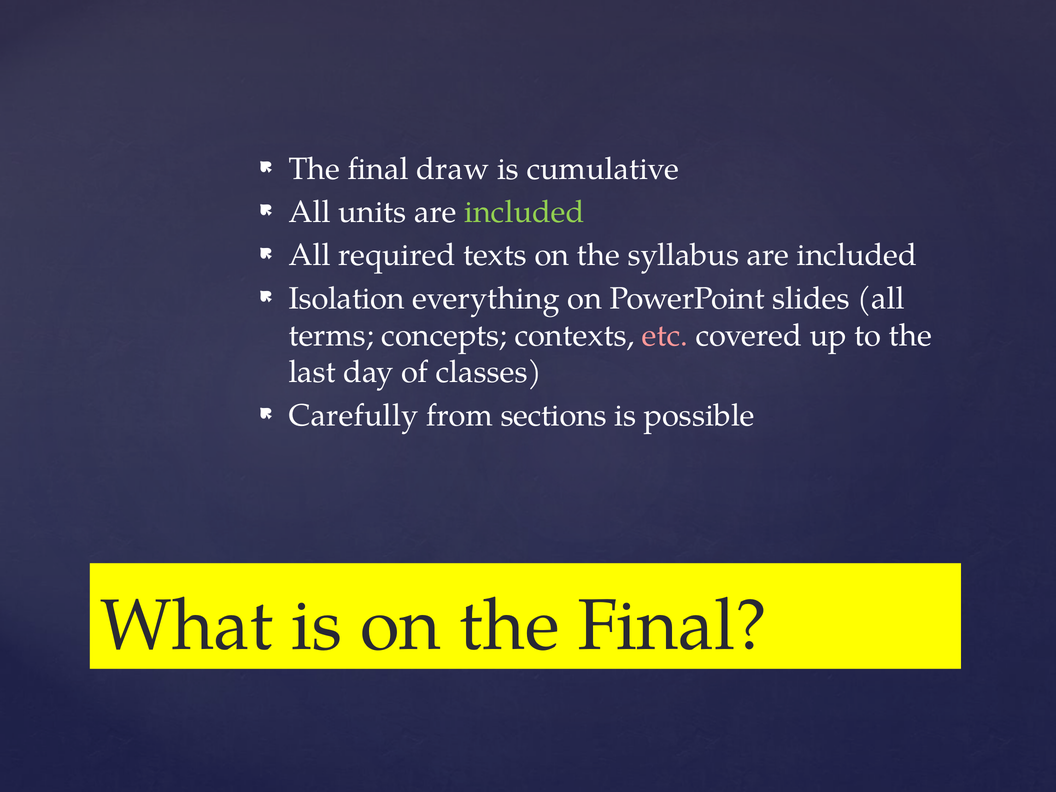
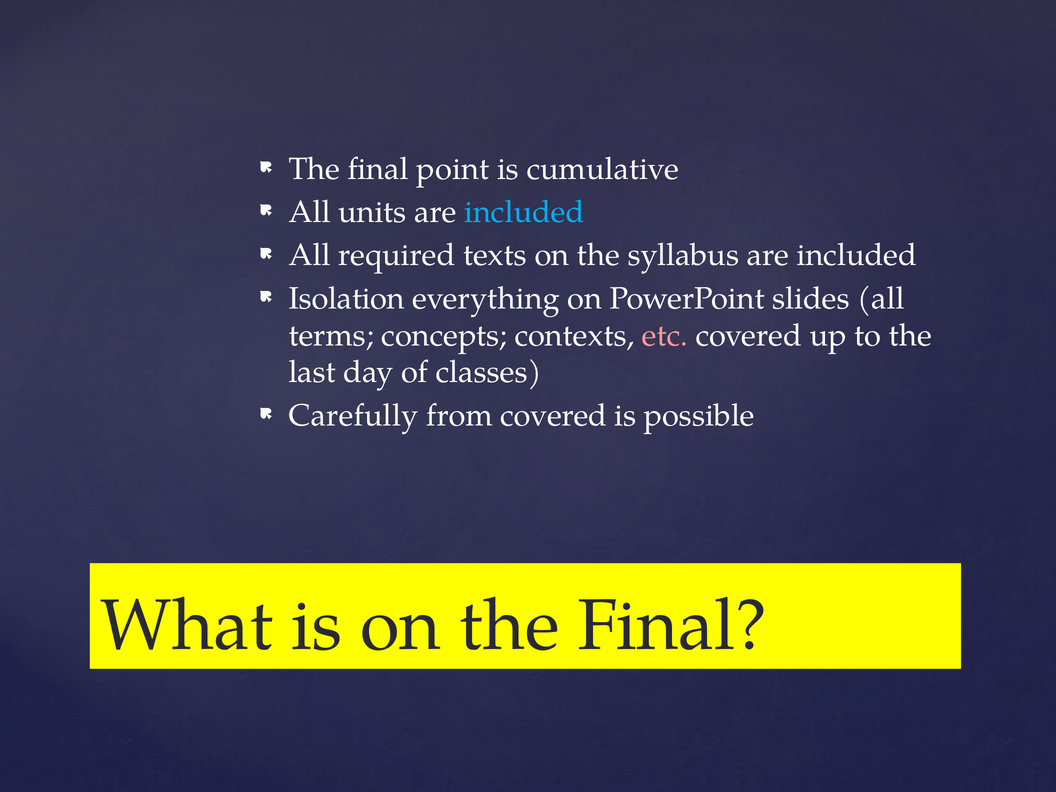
draw: draw -> point
included at (524, 212) colour: light green -> light blue
from sections: sections -> covered
